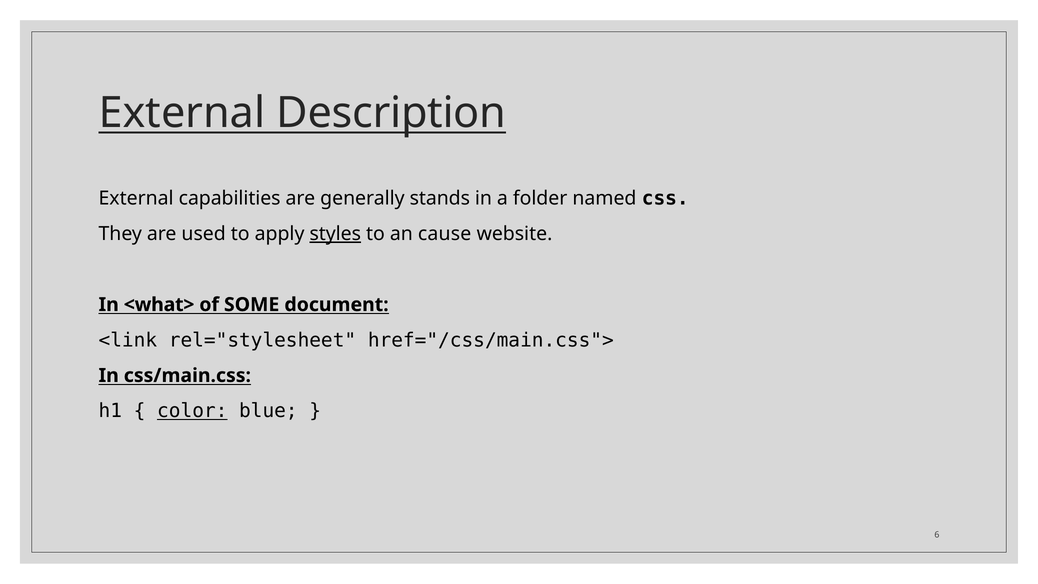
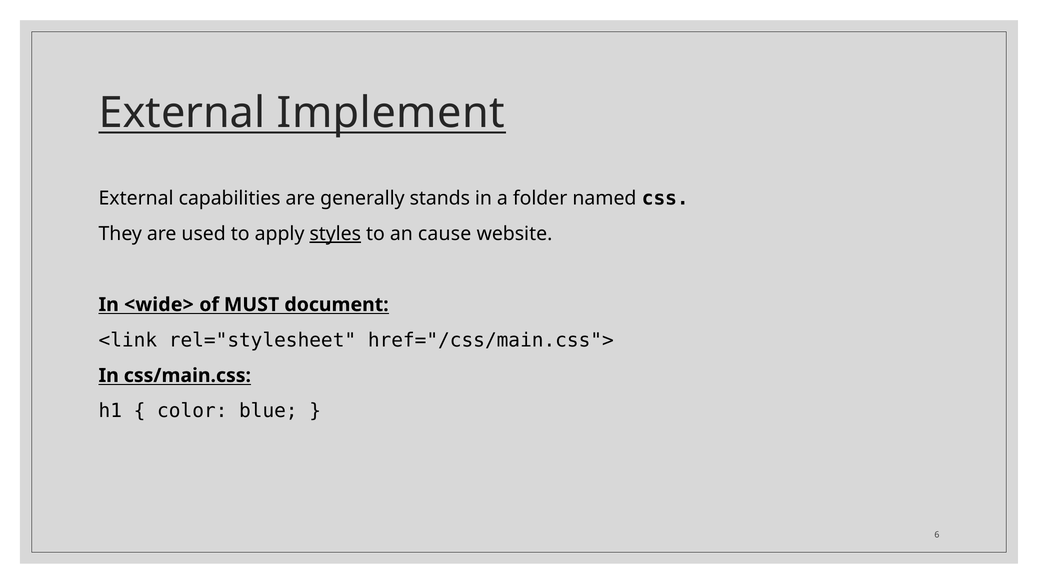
Description: Description -> Implement
<what>: <what> -> <wide>
SOME: SOME -> MUST
color underline: present -> none
